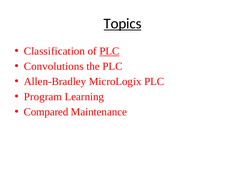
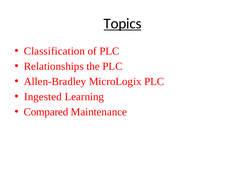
PLC at (109, 51) underline: present -> none
Convolutions: Convolutions -> Relationships
Program: Program -> Ingested
